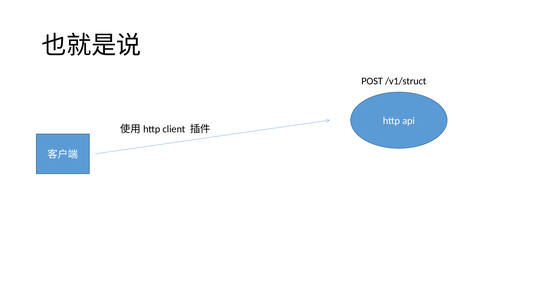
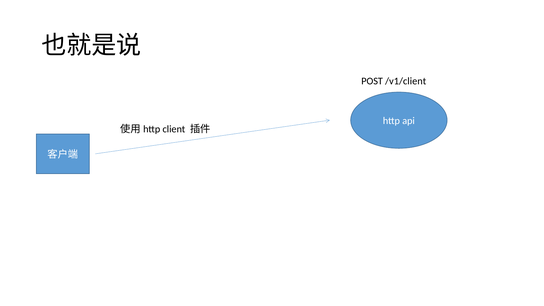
/v1/struct: /v1/struct -> /v1/client
